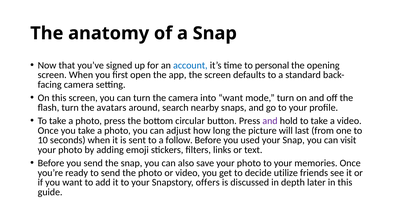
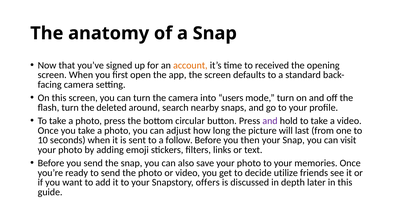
account colour: blue -> orange
personal: personal -> received
into want: want -> users
avatars: avatars -> deleted
used: used -> then
